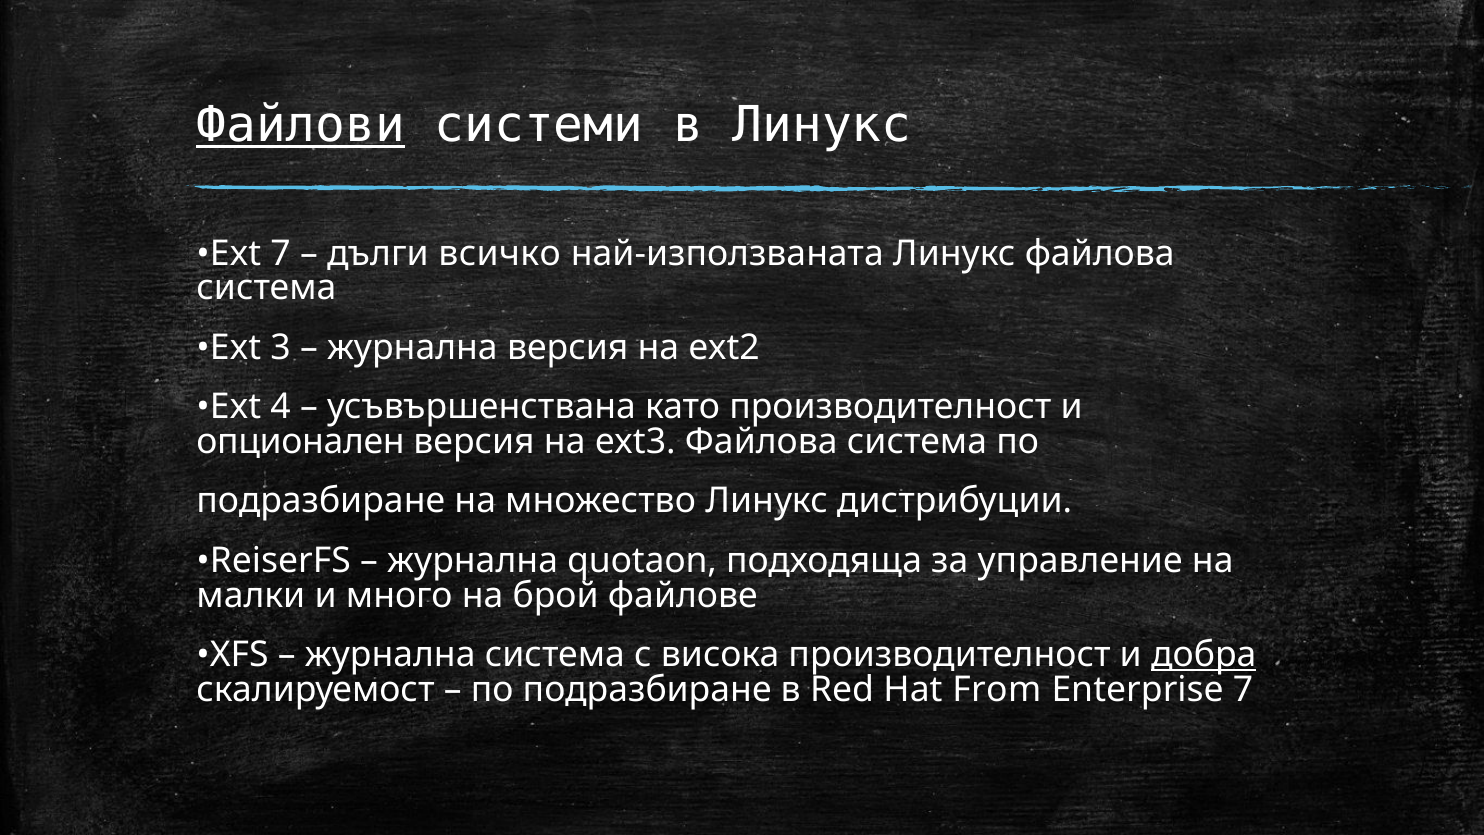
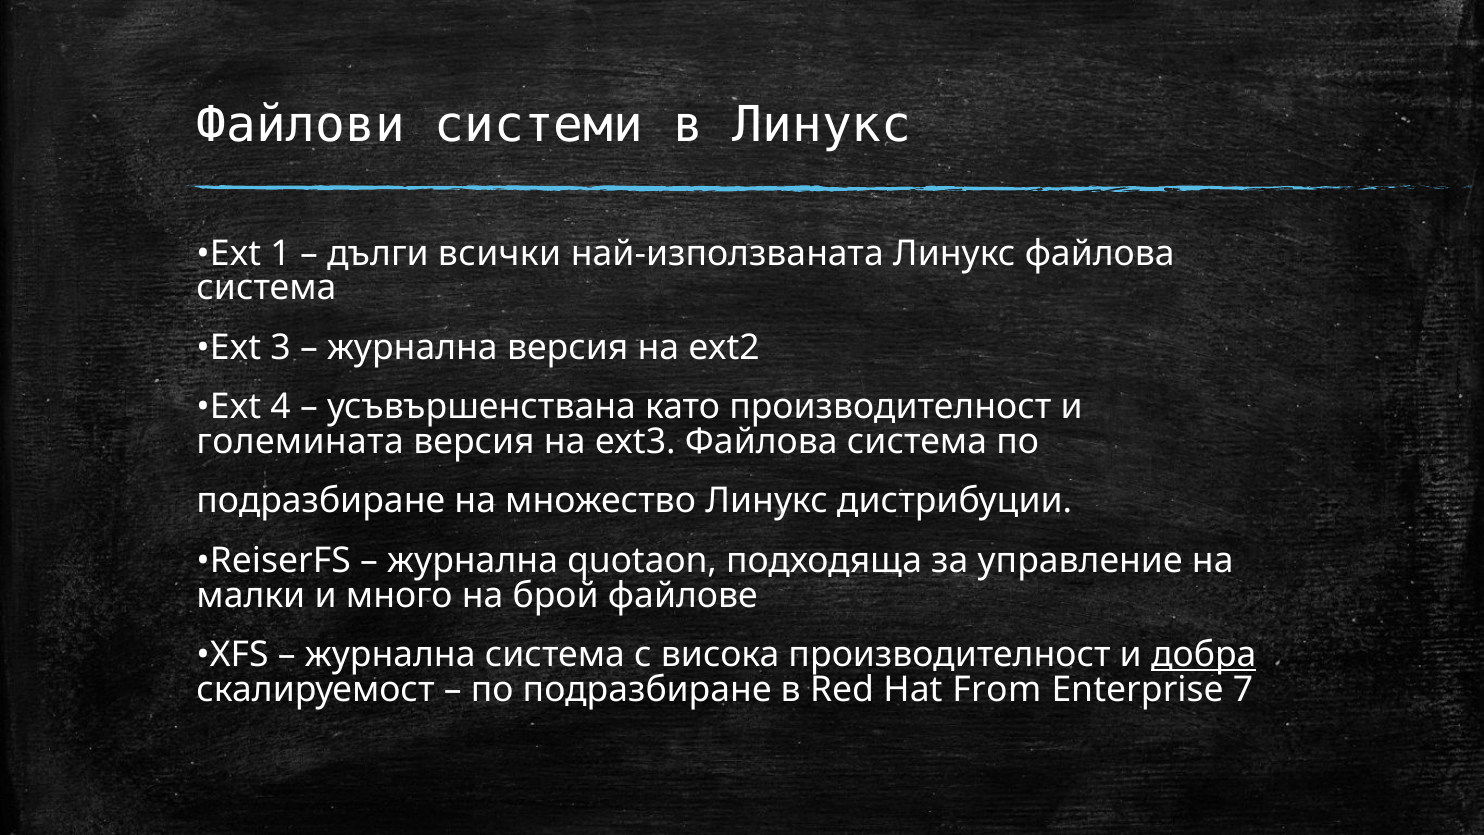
Файлови underline: present -> none
Ext 7: 7 -> 1
всичко: всичко -> всички
опционален: опционален -> големината
